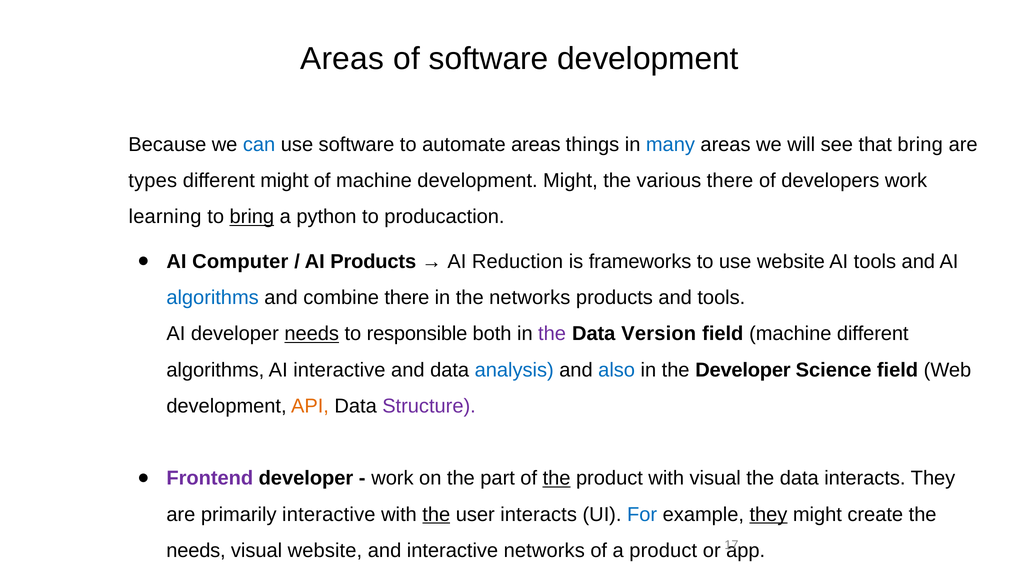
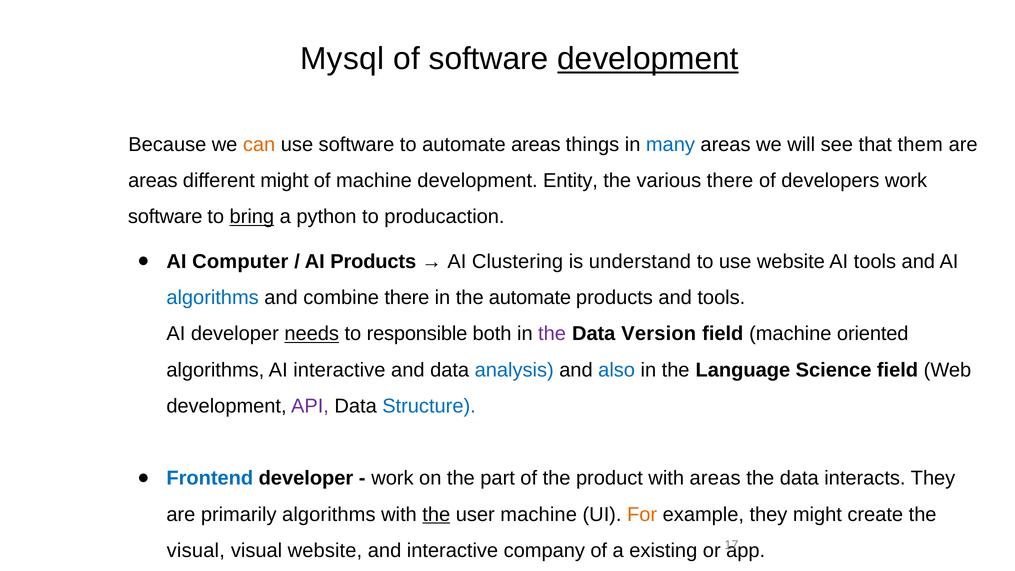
Areas at (342, 59): Areas -> Mysql
development at (648, 59) underline: none -> present
can colour: blue -> orange
that bring: bring -> them
types at (153, 181): types -> areas
development Might: Might -> Entity
learning at (165, 217): learning -> software
Reduction: Reduction -> Clustering
frameworks: frameworks -> understand
the networks: networks -> automate
machine different: different -> oriented
the Developer: Developer -> Language
API colour: orange -> purple
Structure colour: purple -> blue
Frontend colour: purple -> blue
the at (557, 478) underline: present -> none
with visual: visual -> areas
primarily interactive: interactive -> algorithms
user interacts: interacts -> machine
For colour: blue -> orange
they at (768, 514) underline: present -> none
needs at (196, 551): needs -> visual
interactive networks: networks -> company
a product: product -> existing
